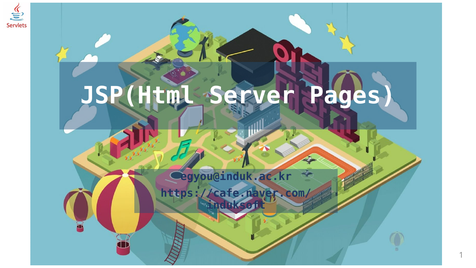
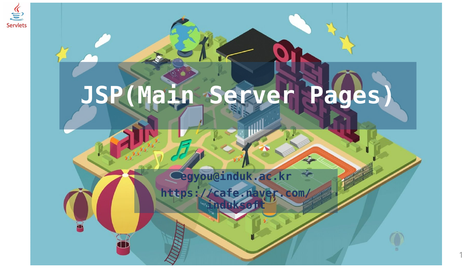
JSP(Html: JSP(Html -> JSP(Main
